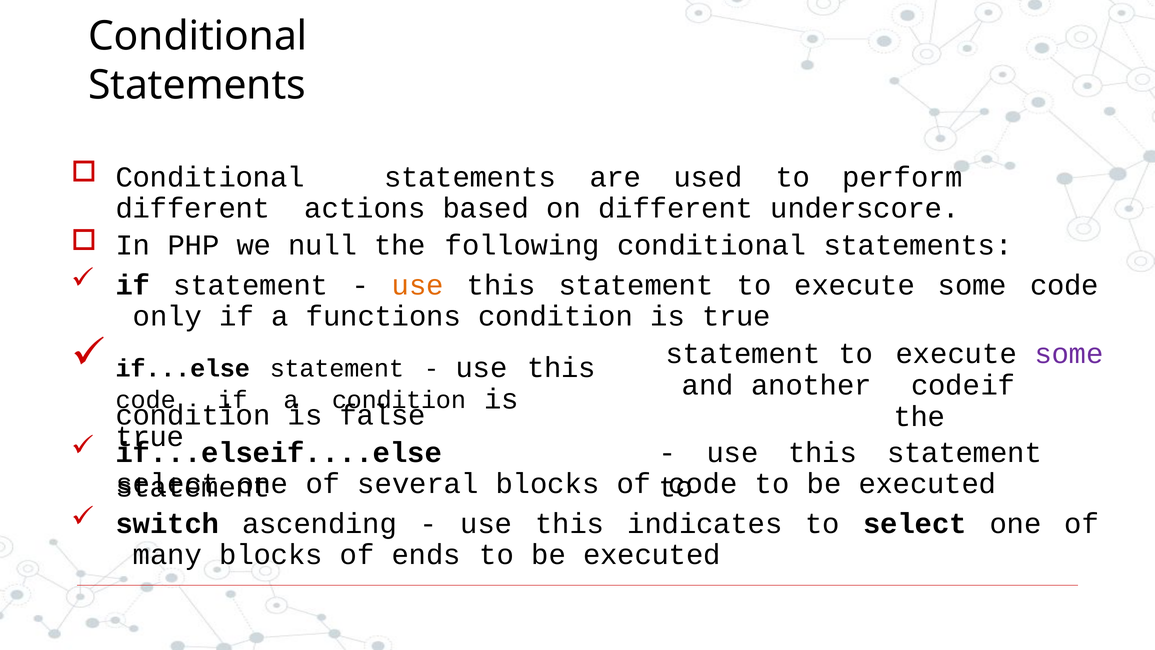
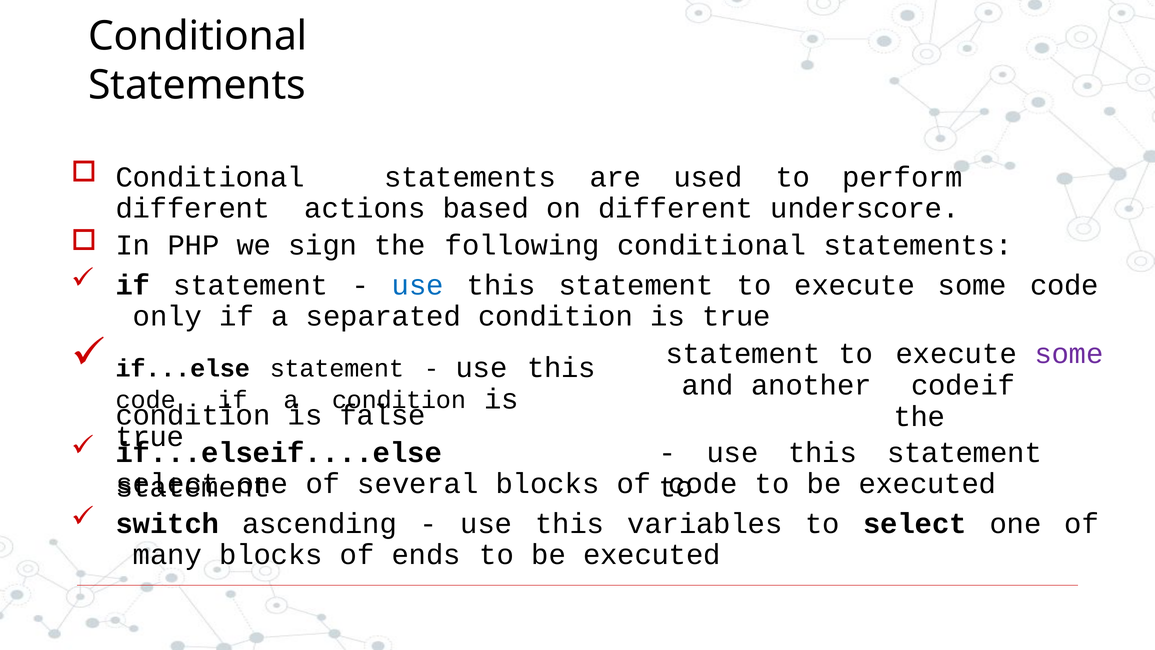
null: null -> sign
use at (418, 285) colour: orange -> blue
functions: functions -> separated
indicates: indicates -> variables
